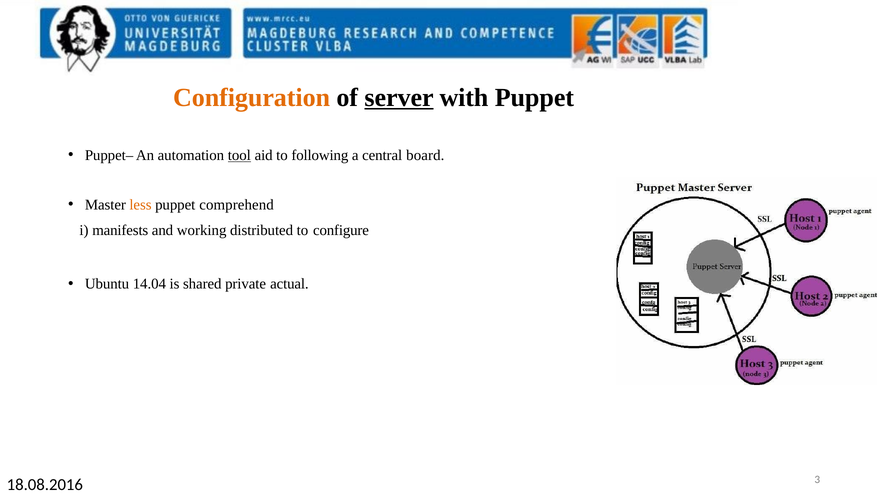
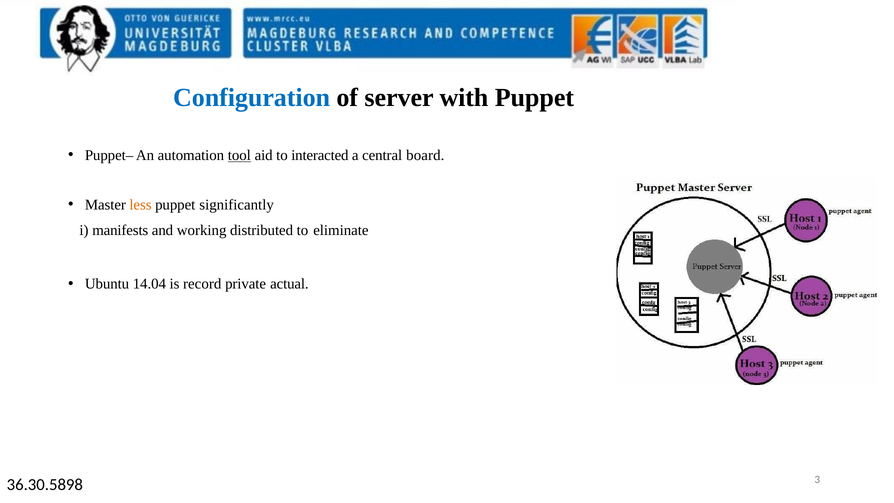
Configuration colour: orange -> blue
server underline: present -> none
following: following -> interacted
comprehend: comprehend -> significantly
configure: configure -> eliminate
shared: shared -> record
18.08.2016: 18.08.2016 -> 36.30.5898
